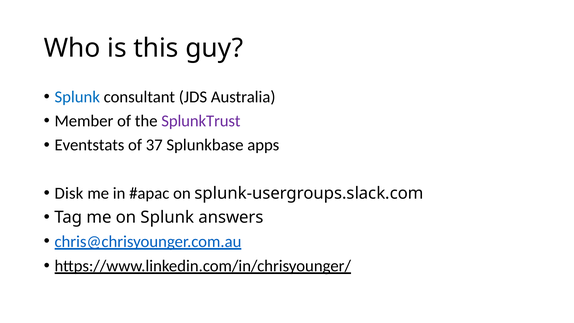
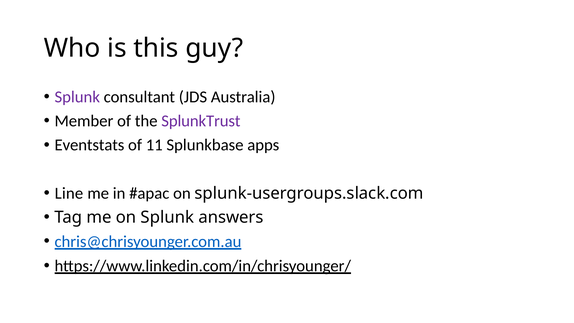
Splunk at (77, 97) colour: blue -> purple
37: 37 -> 11
Disk: Disk -> Line
